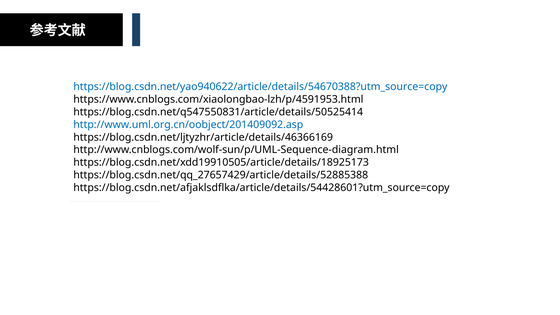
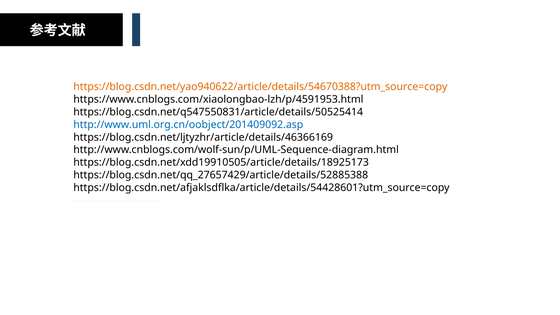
https://blog.csdn.net/yao940622/article/details/54670388?utm_source=copy colour: blue -> orange
